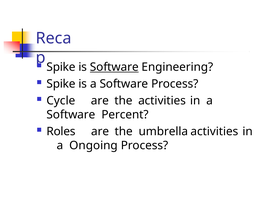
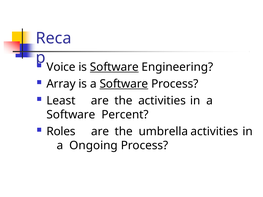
Spike at (61, 67): Spike -> Voice
Spike at (61, 84): Spike -> Array
Software at (124, 84) underline: none -> present
Cycle: Cycle -> Least
